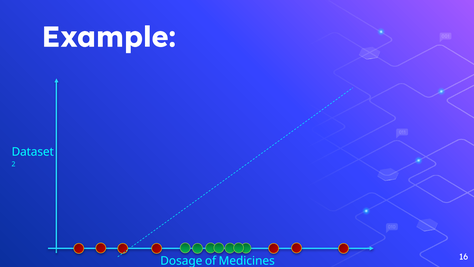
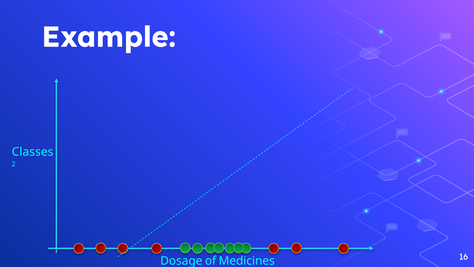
Dataset: Dataset -> Classes
